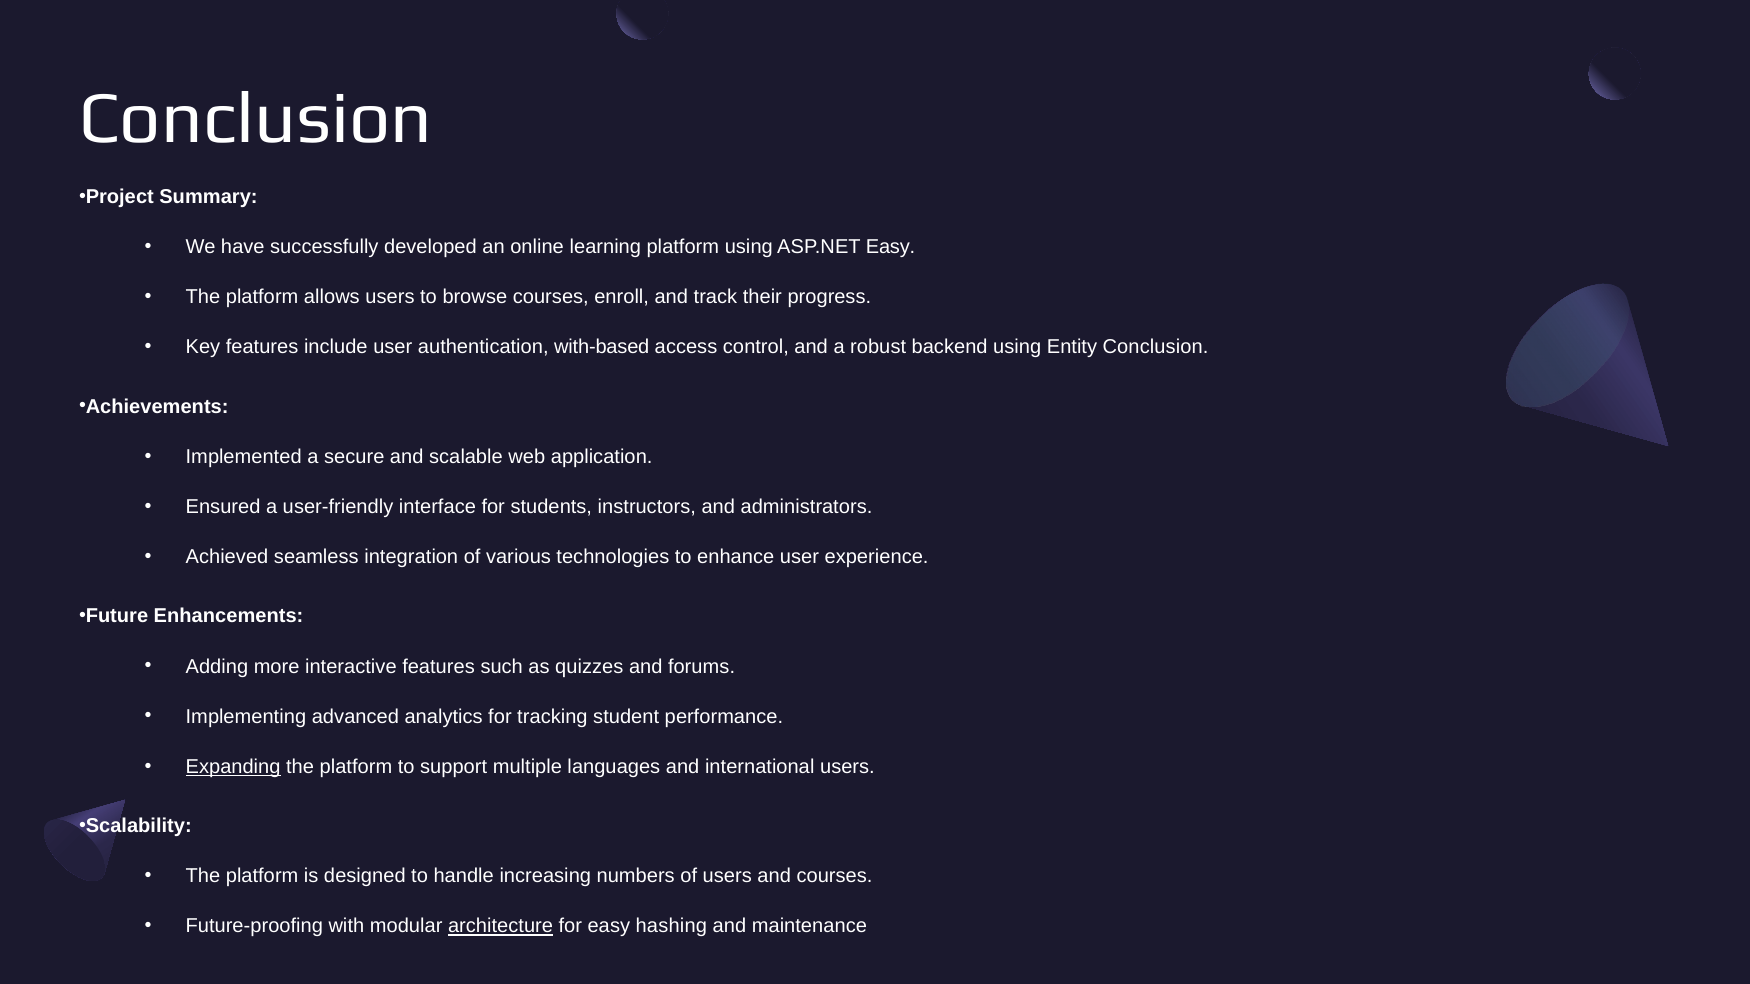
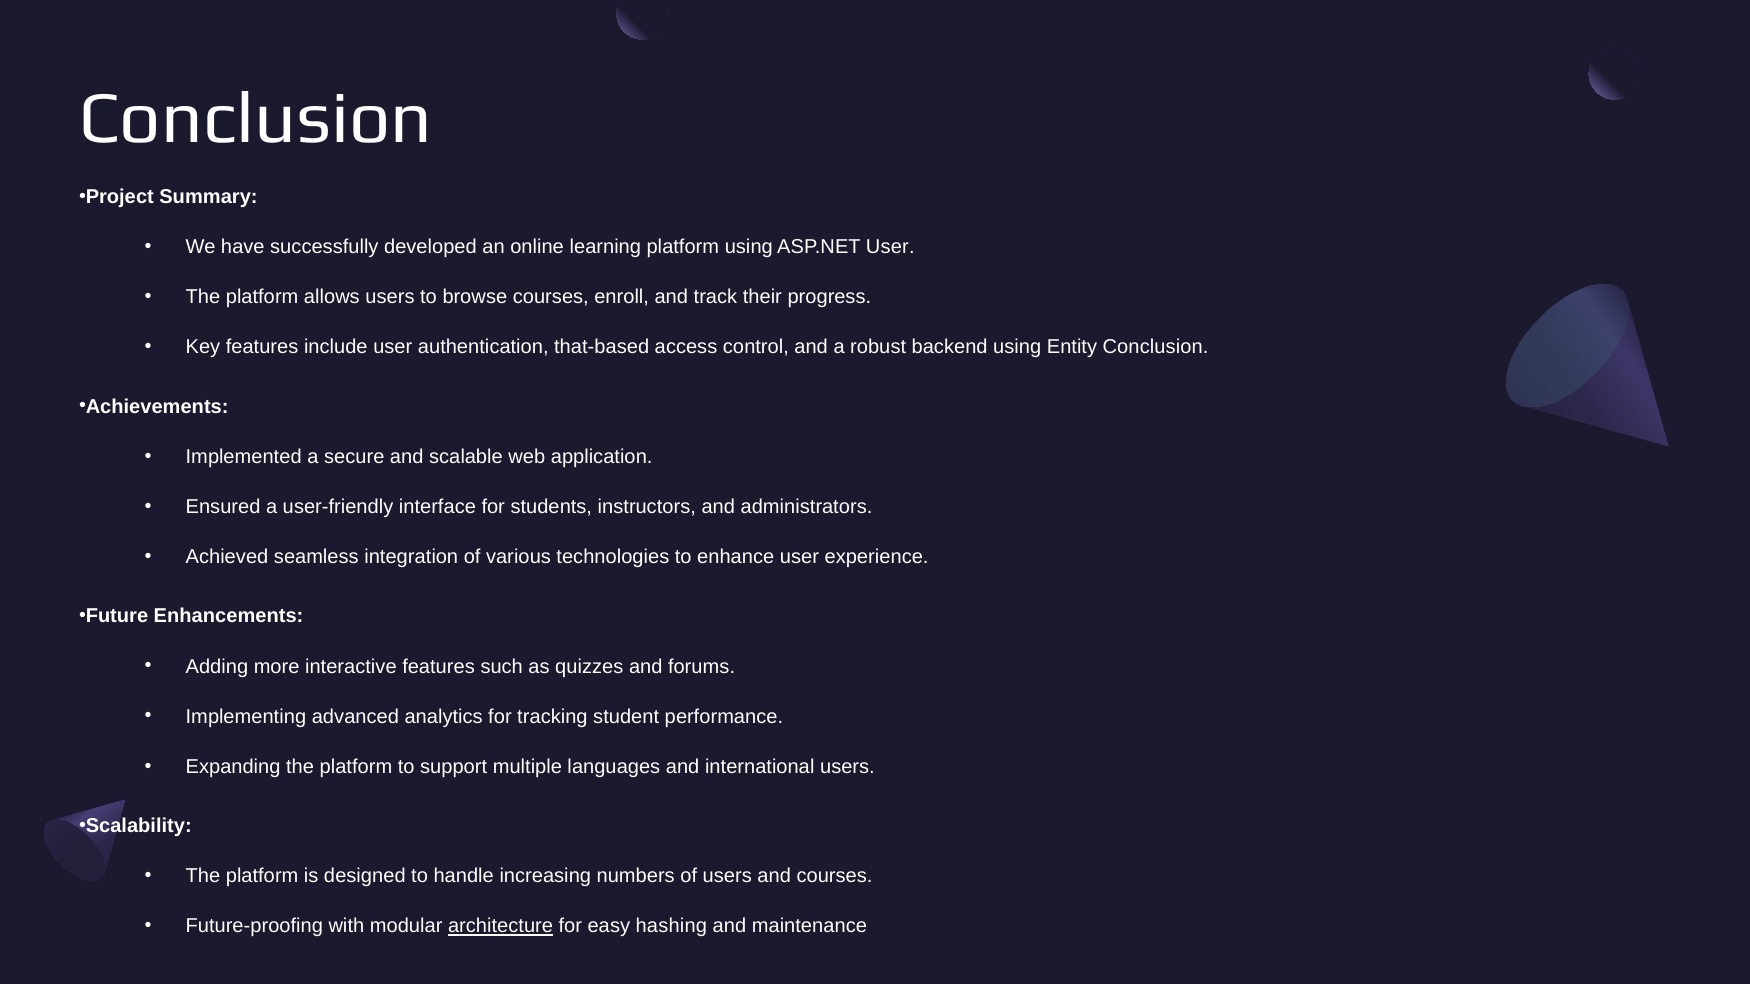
ASP.NET Easy: Easy -> User
with-based: with-based -> that-based
Expanding underline: present -> none
